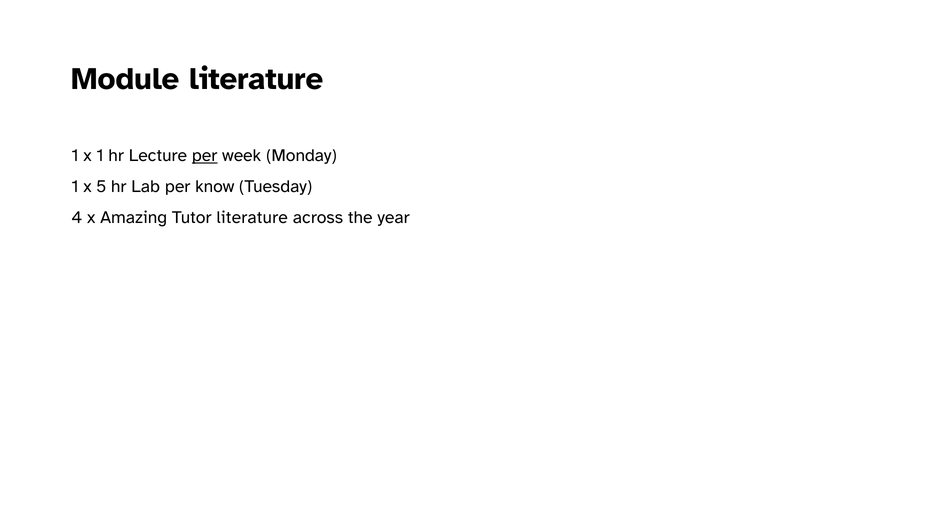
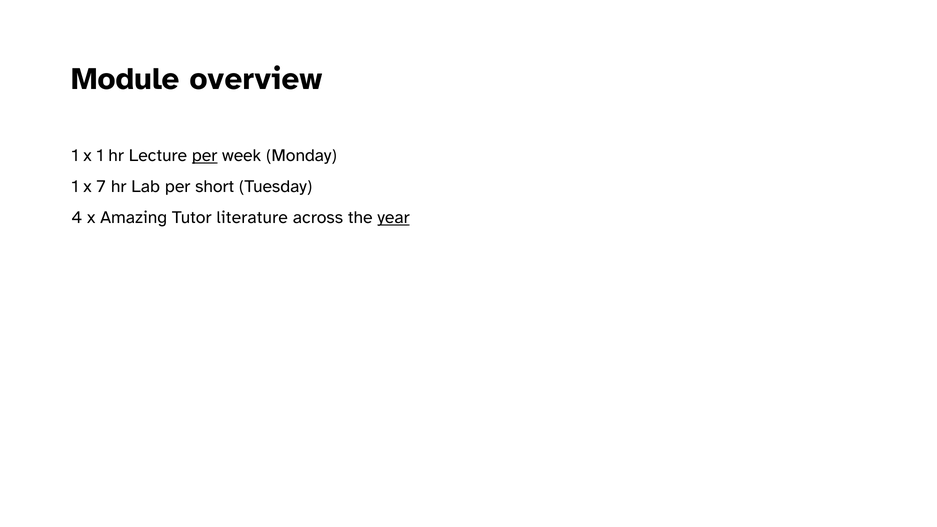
Module literature: literature -> overview
5: 5 -> 7
know: know -> short
year underline: none -> present
